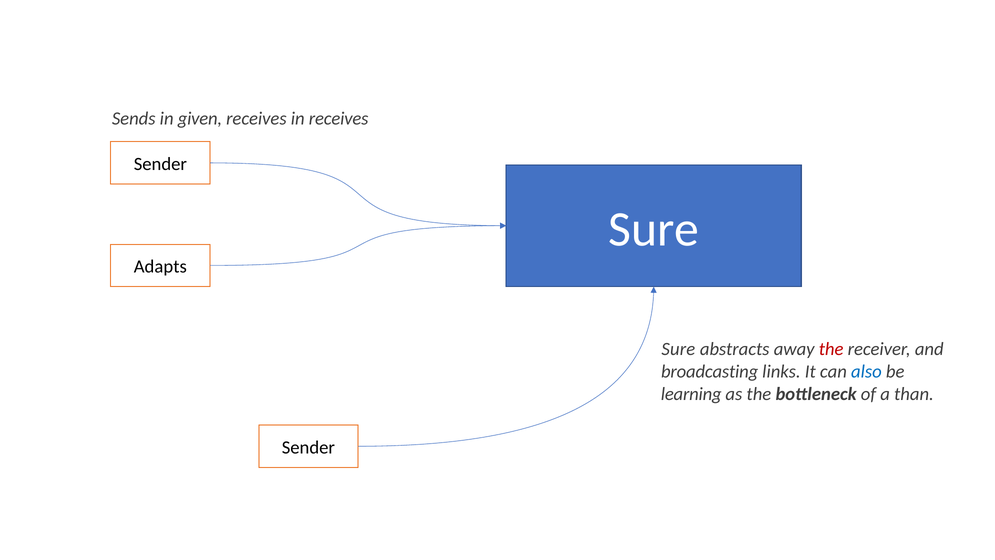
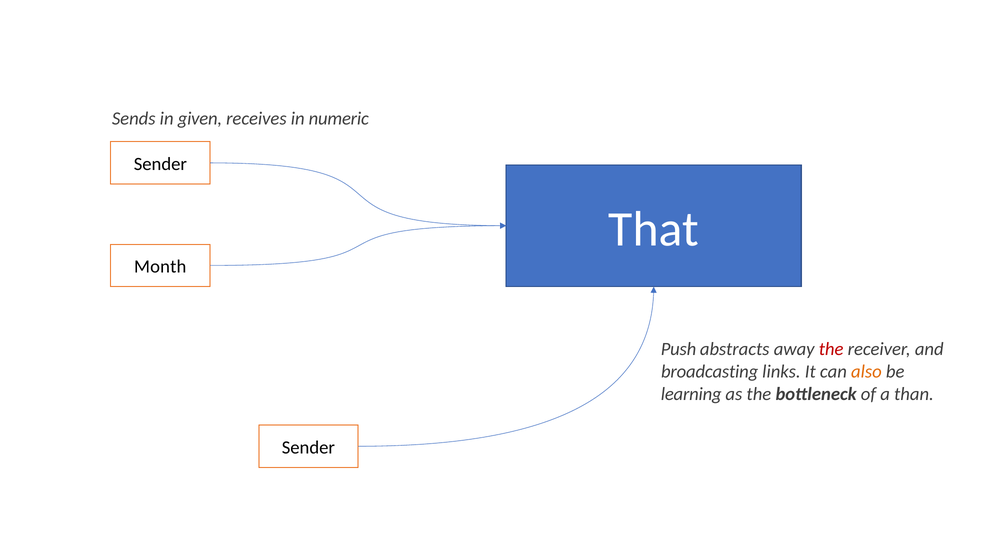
in receives: receives -> numeric
Sure at (654, 229): Sure -> That
Adapts: Adapts -> Month
Sure at (678, 349): Sure -> Push
also colour: blue -> orange
